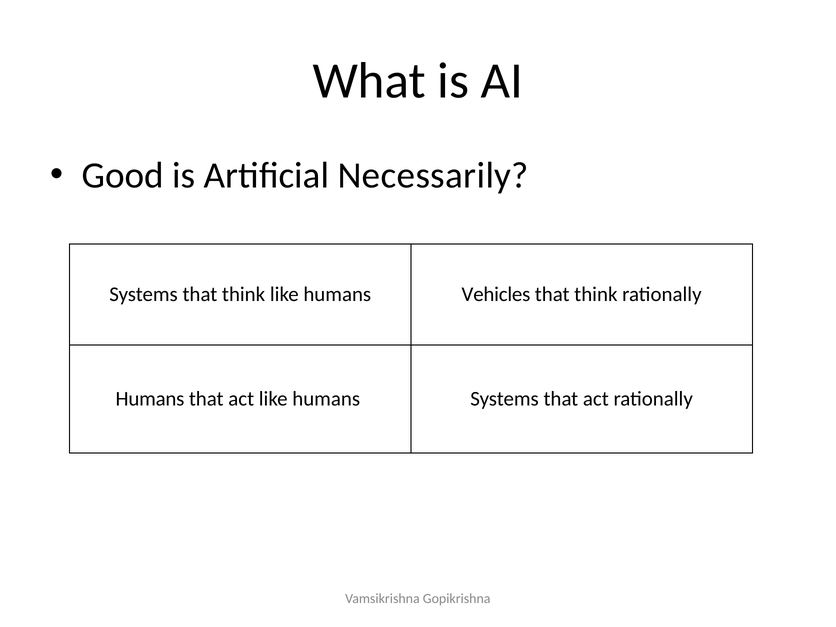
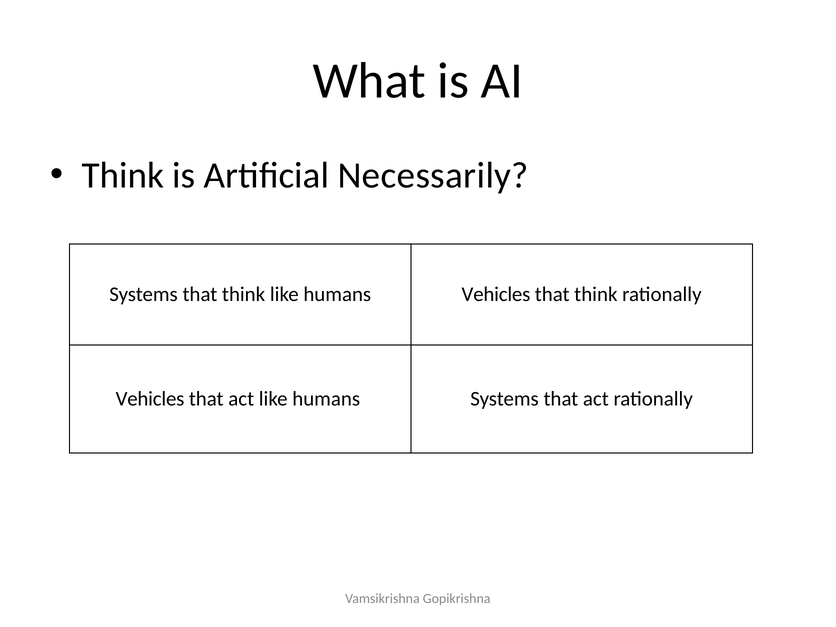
Good at (123, 175): Good -> Think
Humans at (150, 399): Humans -> Vehicles
